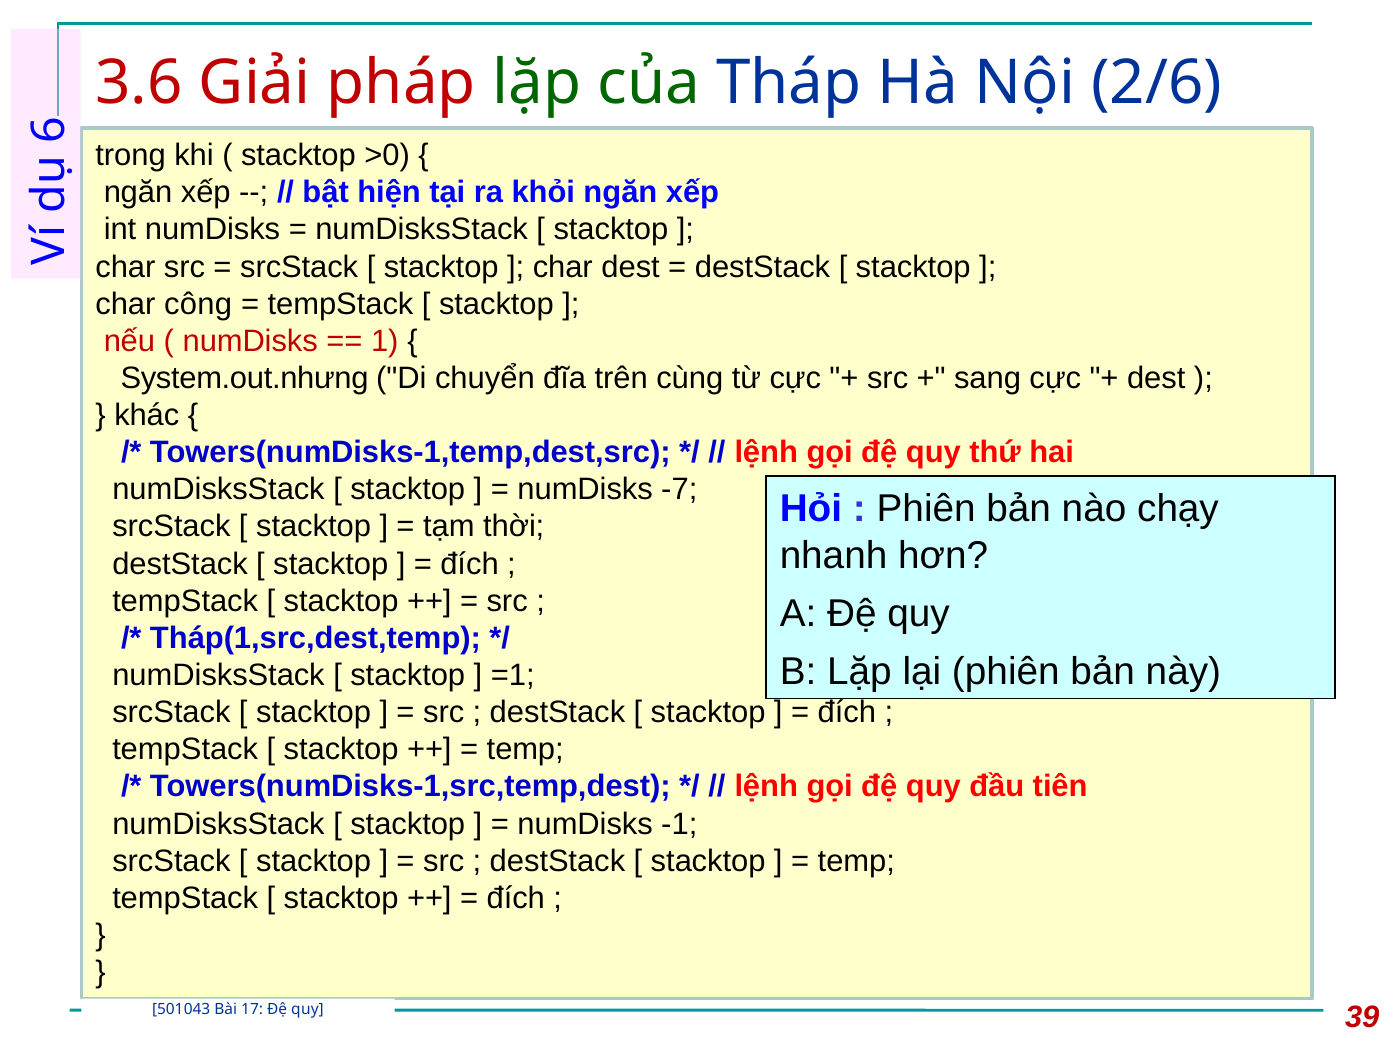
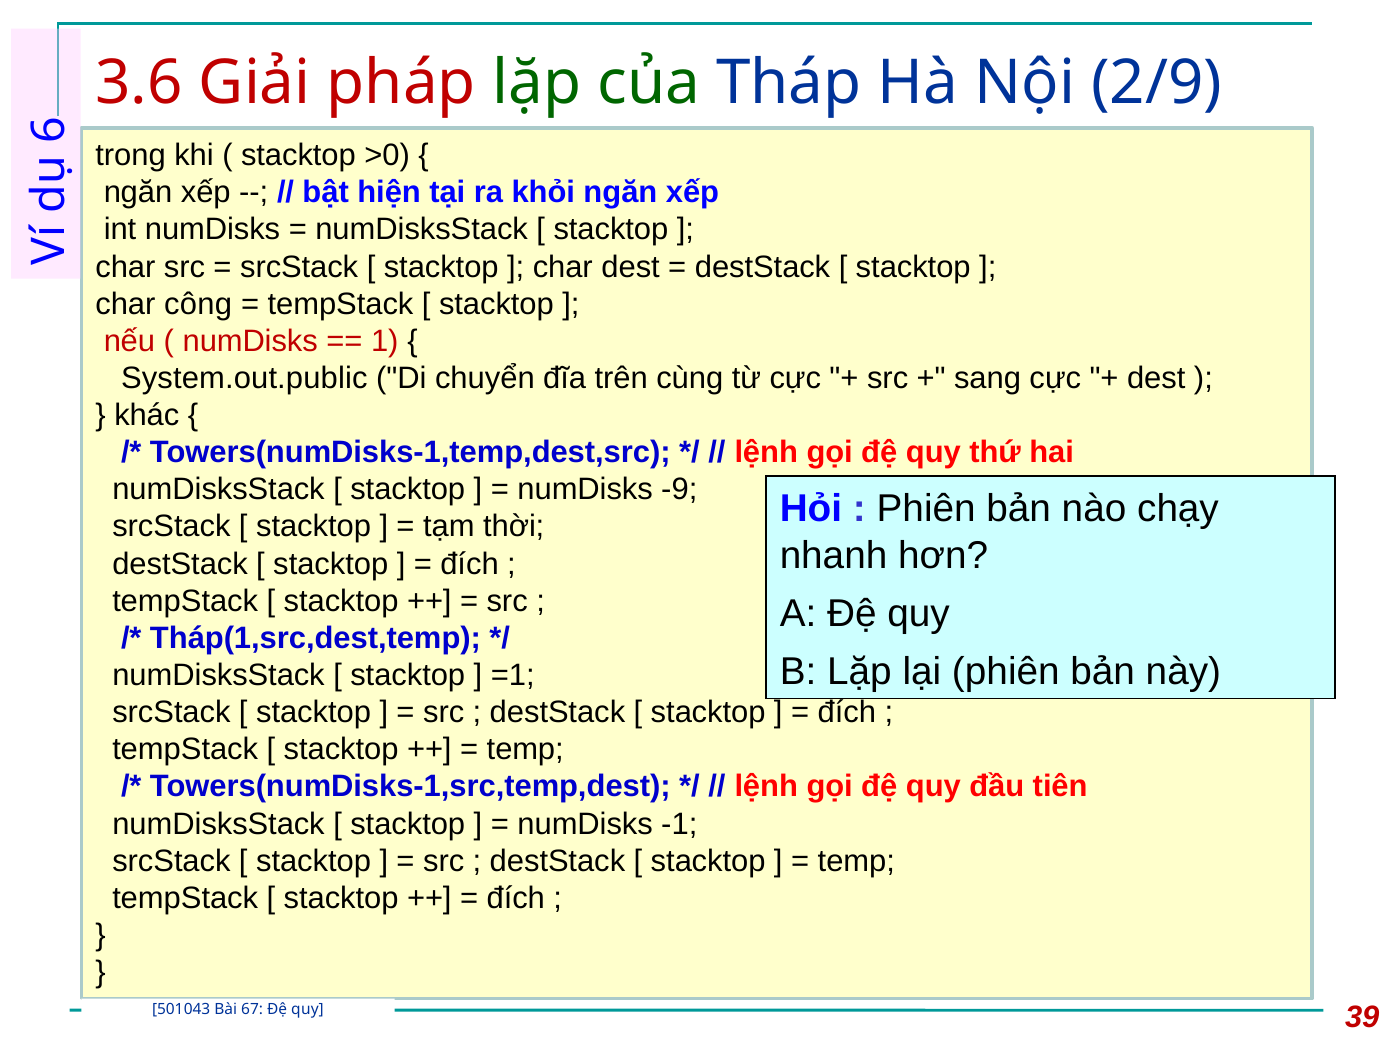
2/6: 2/6 -> 2/9
System.out.nhưng: System.out.nhưng -> System.out.public
-7: -7 -> -9
17: 17 -> 67
